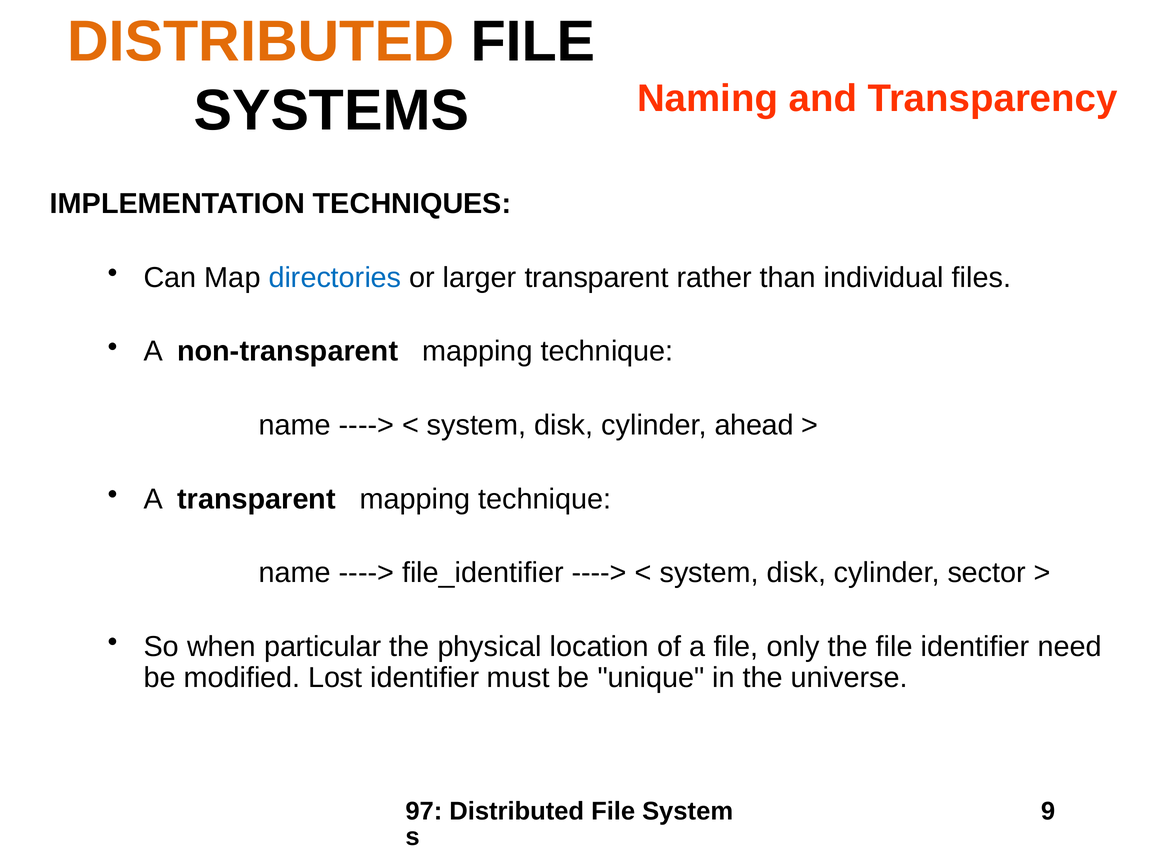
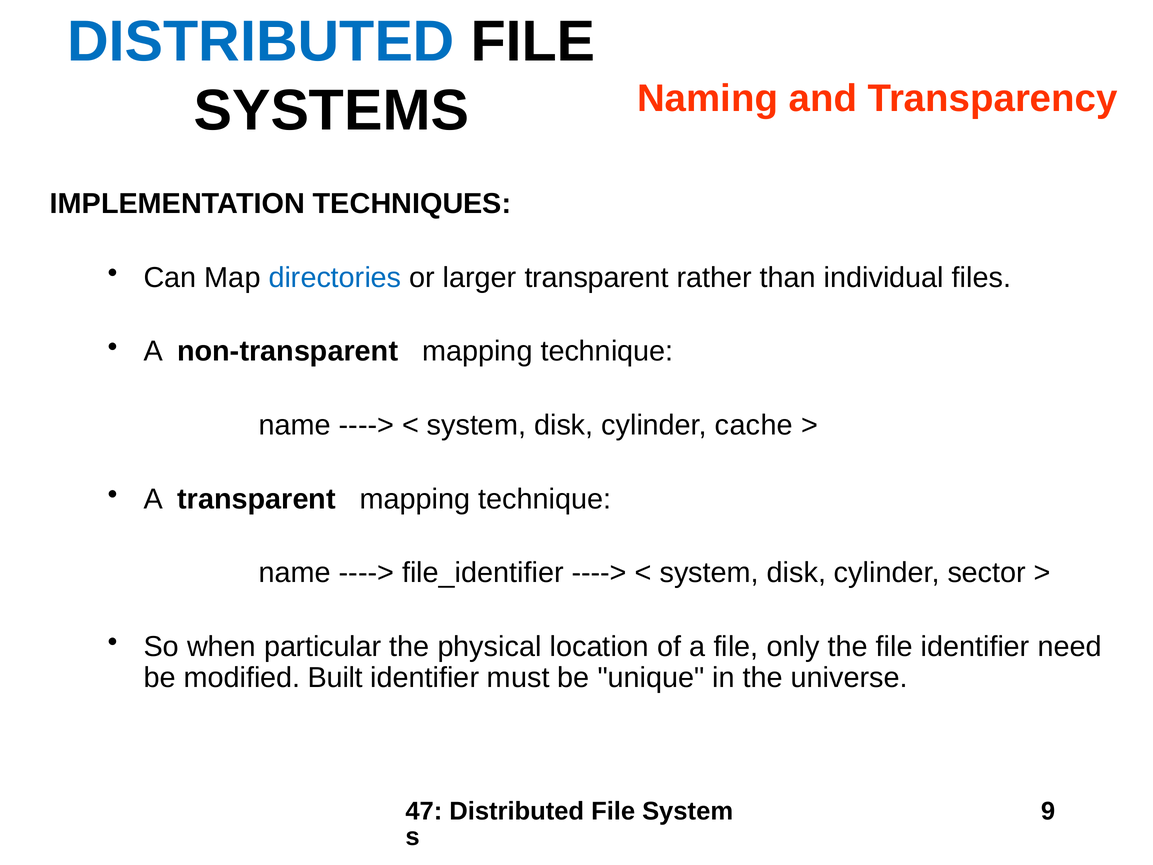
DISTRIBUTED at (261, 41) colour: orange -> blue
ahead: ahead -> cache
Lost: Lost -> Built
97: 97 -> 47
